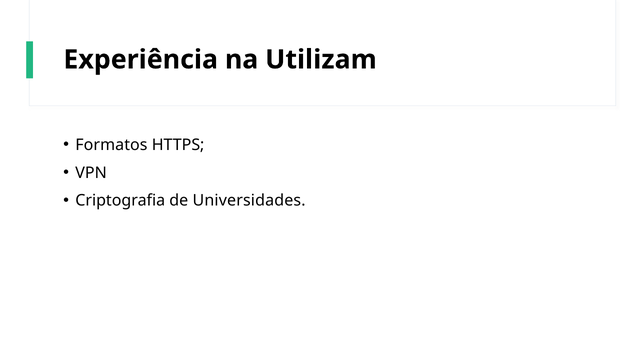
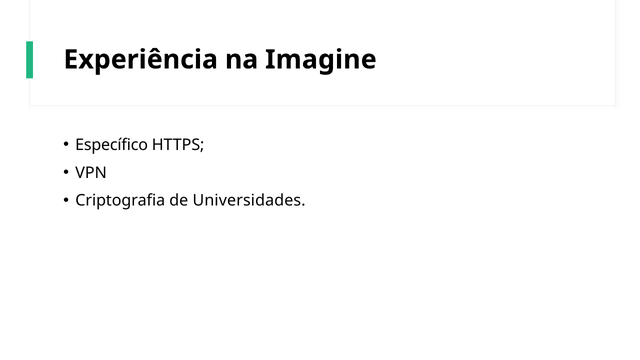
Utilizam: Utilizam -> Imagine
Formatos: Formatos -> Específico
